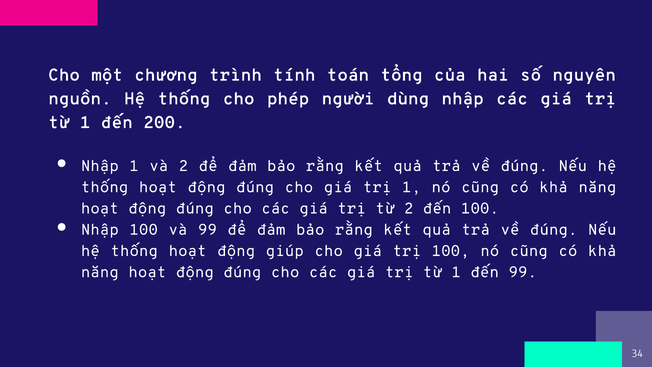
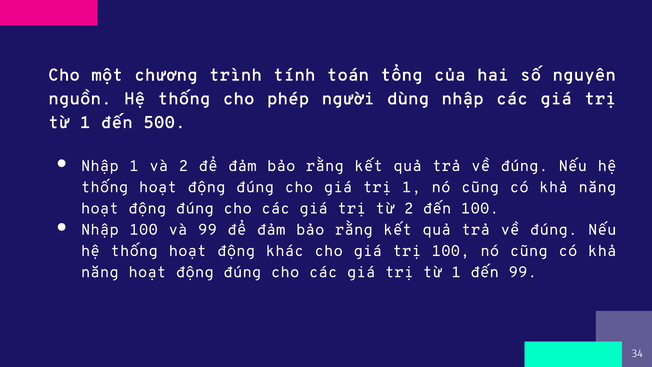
200: 200 -> 500
giúp: giúp -> khác
